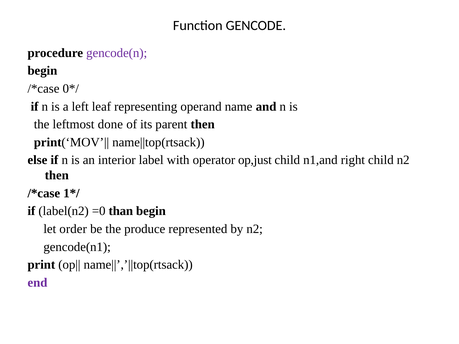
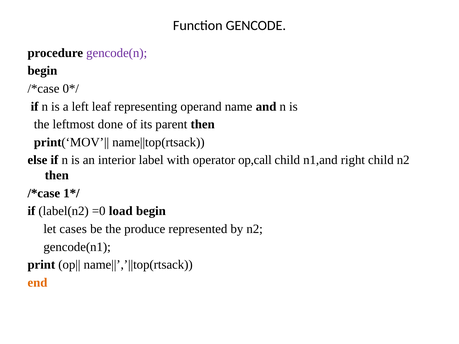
op,just: op,just -> op,call
than: than -> load
order: order -> cases
end colour: purple -> orange
